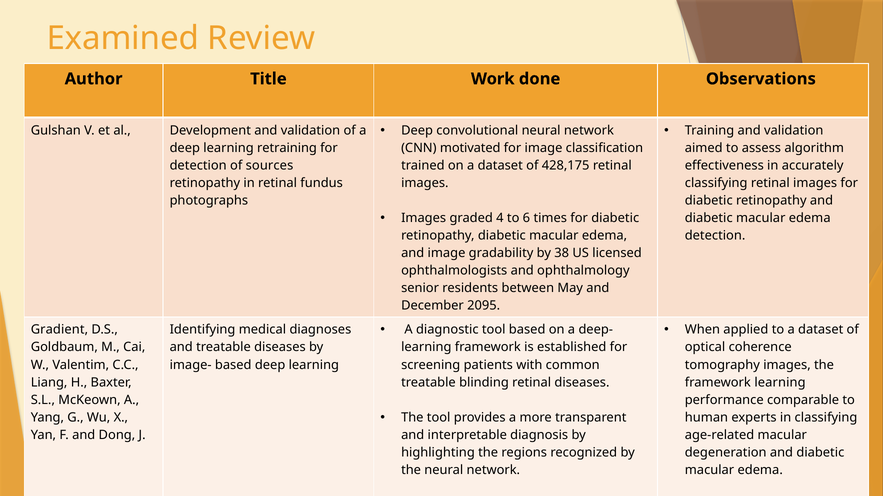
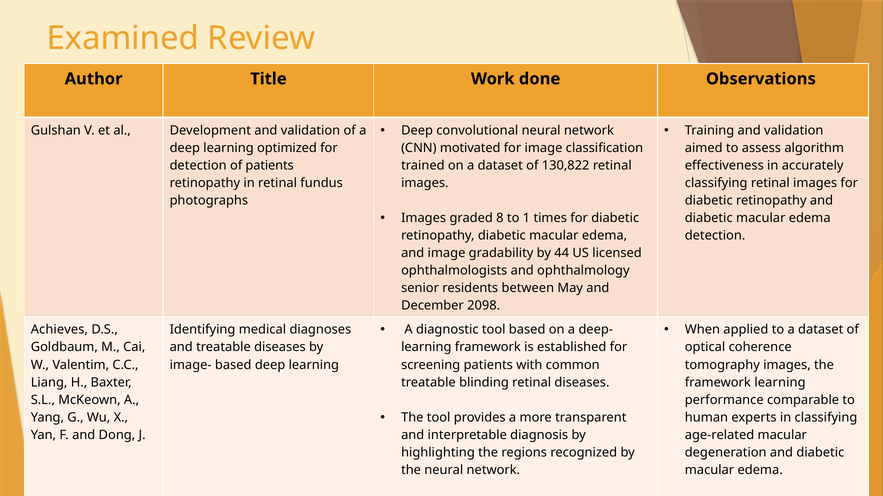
retraining: retraining -> optimized
of sources: sources -> patients
428,175: 428,175 -> 130,822
4: 4 -> 8
6: 6 -> 1
38: 38 -> 44
2095: 2095 -> 2098
Gradient: Gradient -> Achieves
